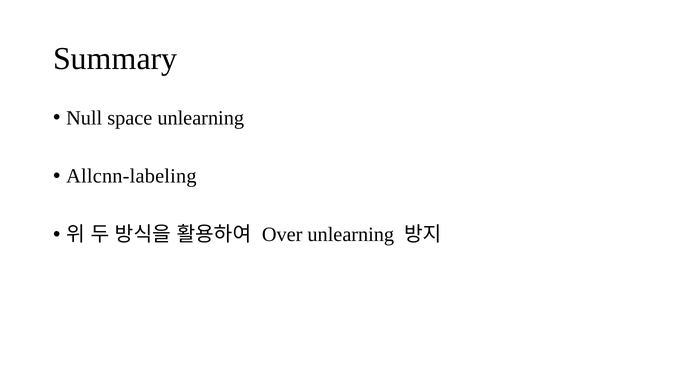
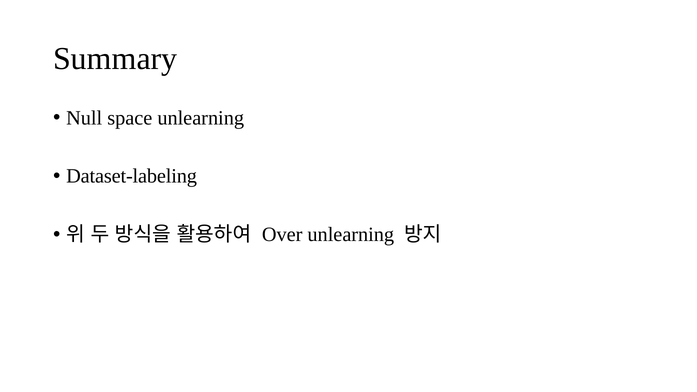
Allcnn-labeling: Allcnn-labeling -> Dataset-labeling
